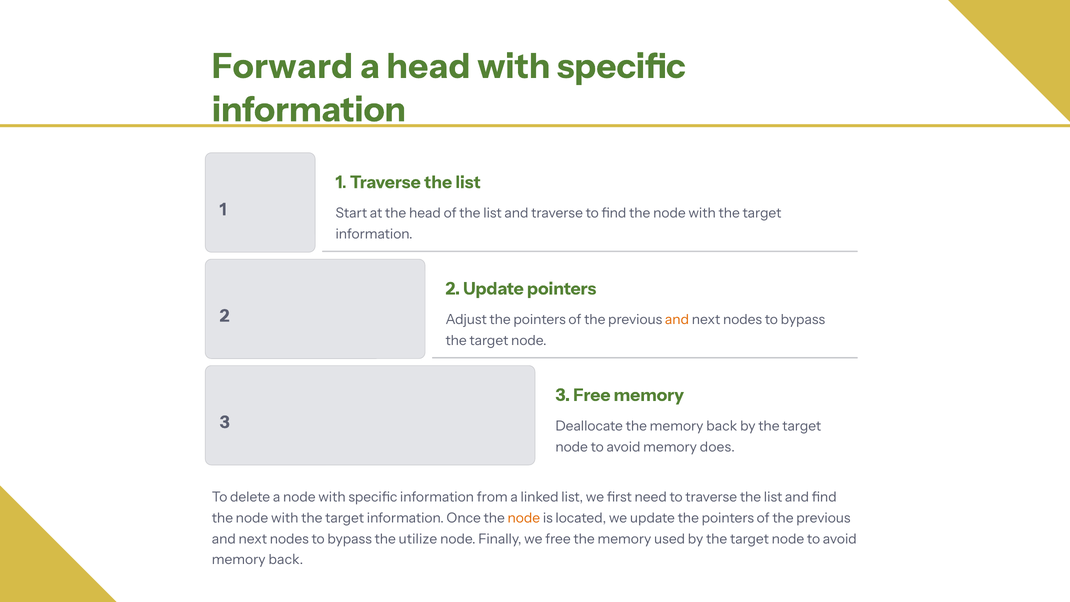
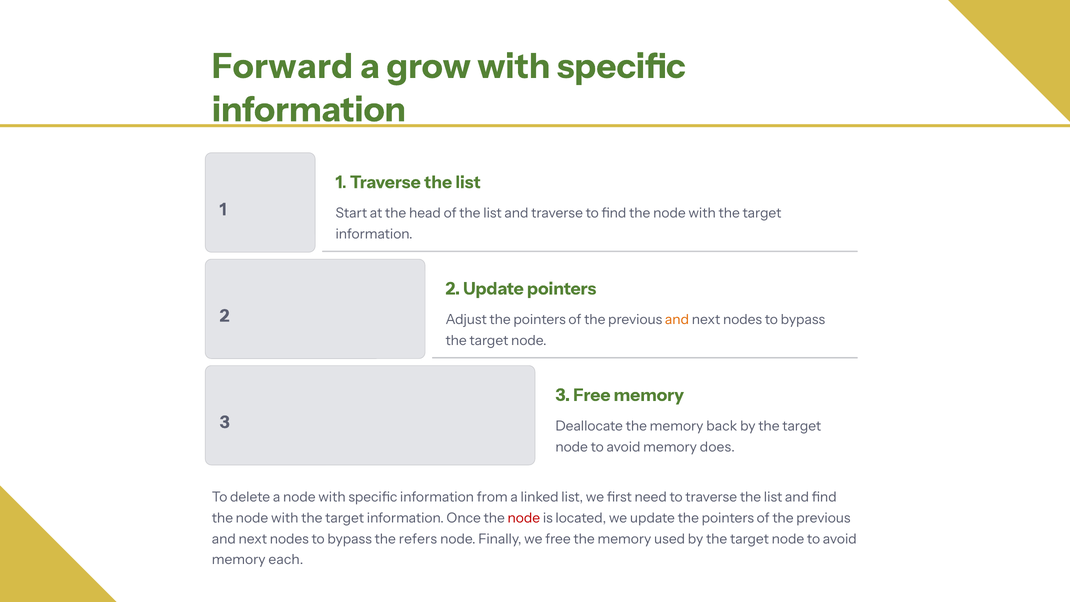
a head: head -> grow
node at (524, 518) colour: orange -> red
utilize: utilize -> refers
back at (286, 560): back -> each
